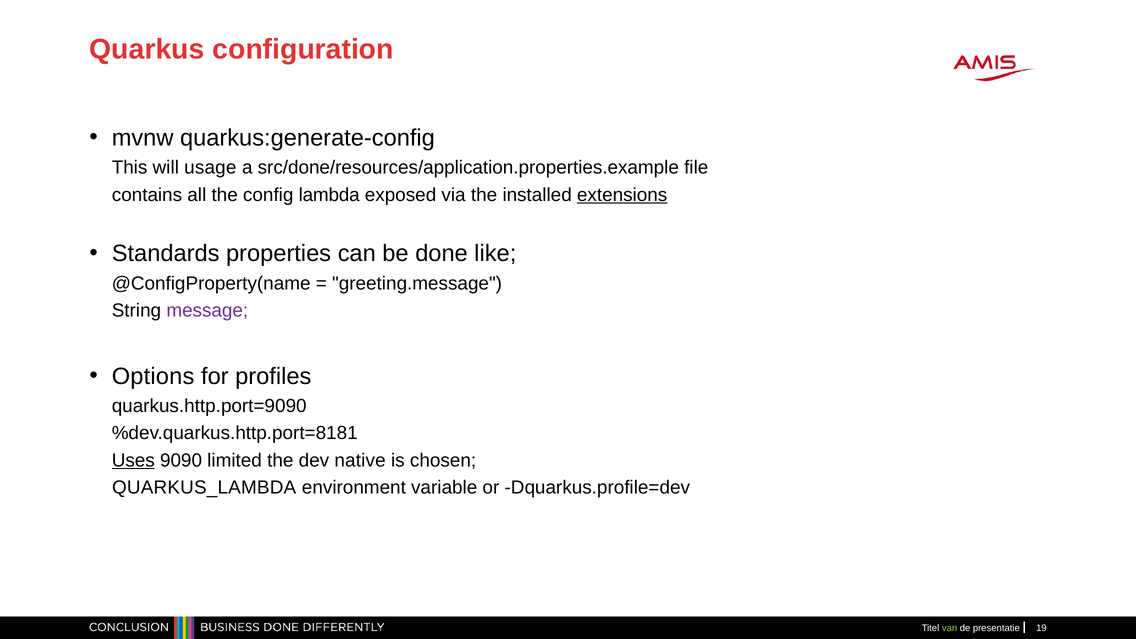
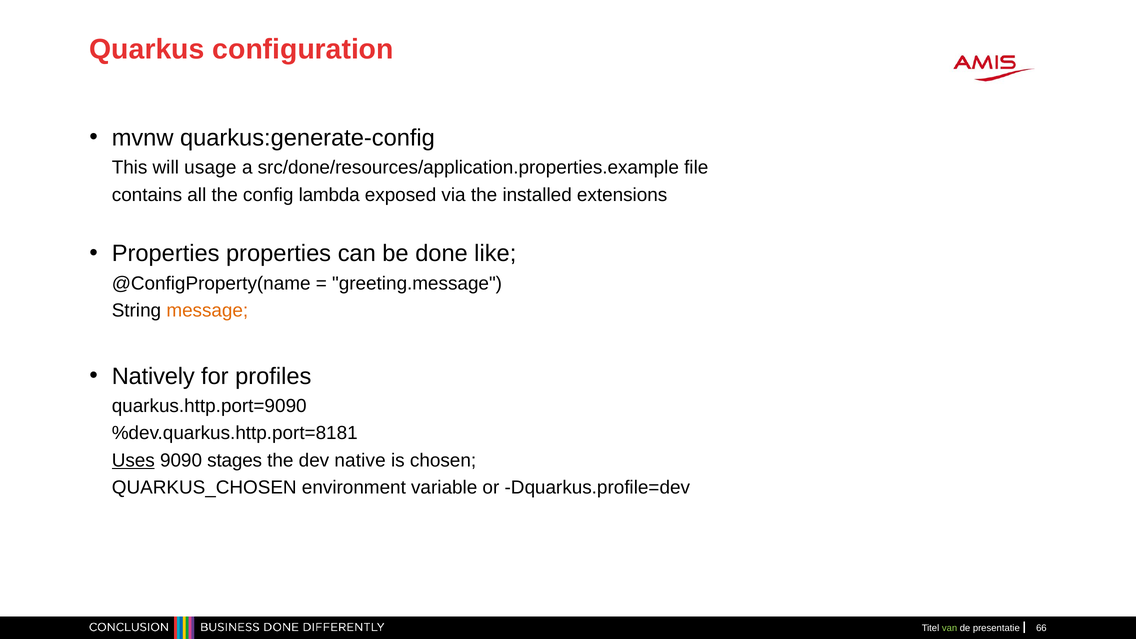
extensions underline: present -> none
Standards at (166, 254): Standards -> Properties
message colour: purple -> orange
Options: Options -> Natively
limited: limited -> stages
QUARKUS_LAMBDA: QUARKUS_LAMBDA -> QUARKUS_CHOSEN
19: 19 -> 66
